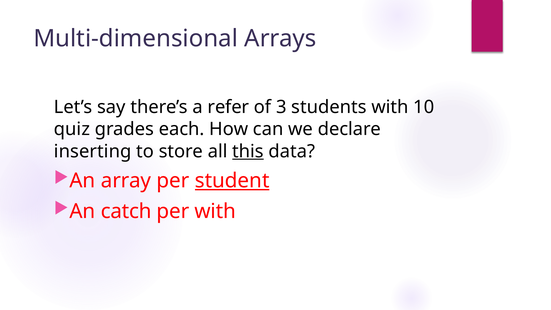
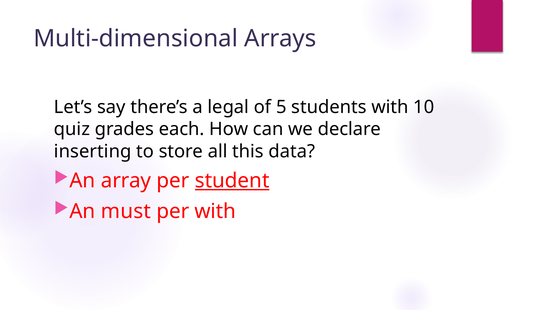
refer: refer -> legal
3: 3 -> 5
this underline: present -> none
catch: catch -> must
